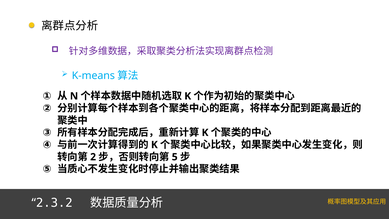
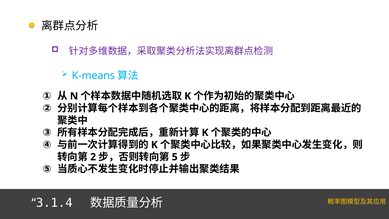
2.3.2: 2.3.2 -> 3.1.4
